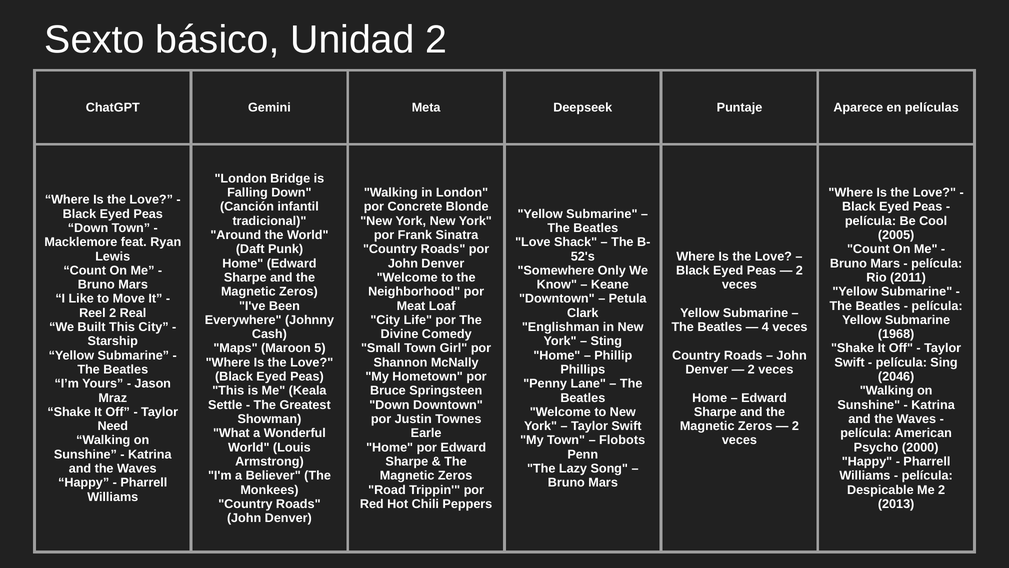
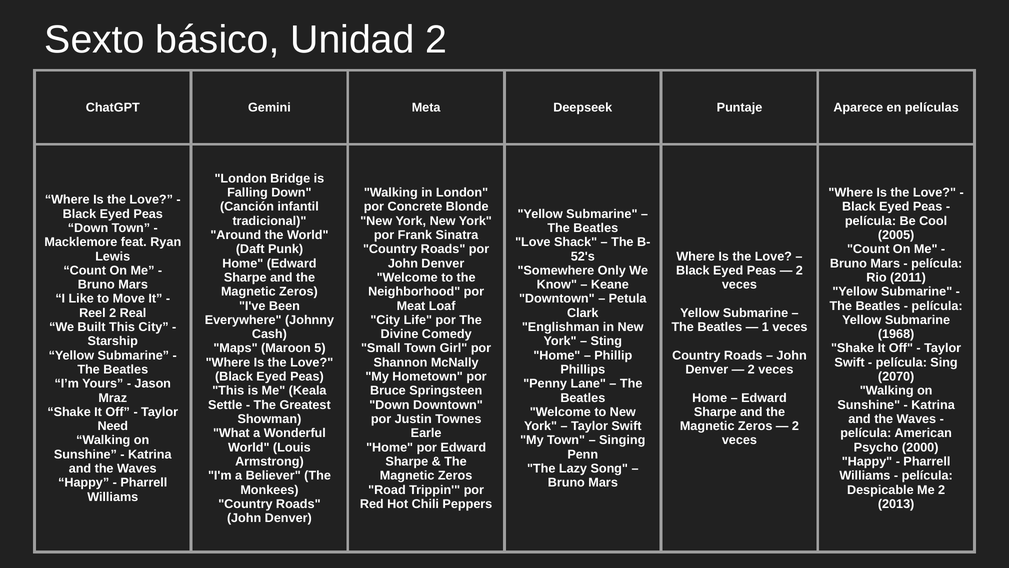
4: 4 -> 1
2046: 2046 -> 2070
Flobots: Flobots -> Singing
